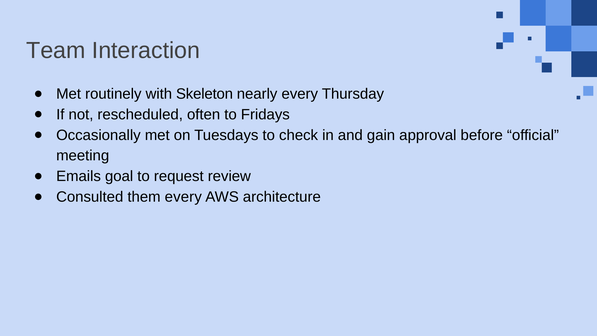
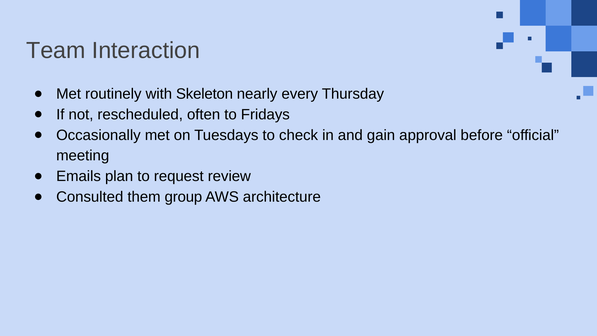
goal: goal -> plan
them every: every -> group
